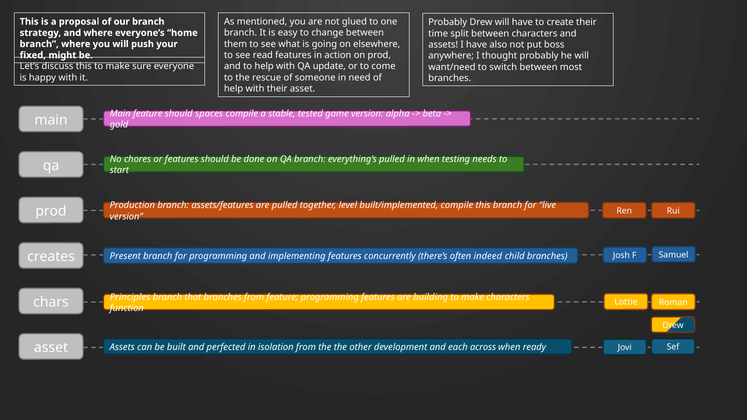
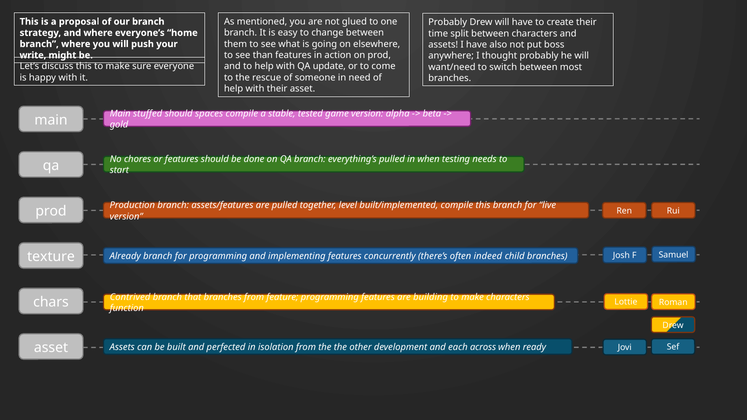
read: read -> than
fixed: fixed -> write
Main feature: feature -> stuffed
creates: creates -> texture
Present: Present -> Already
Principles: Principles -> Contrived
